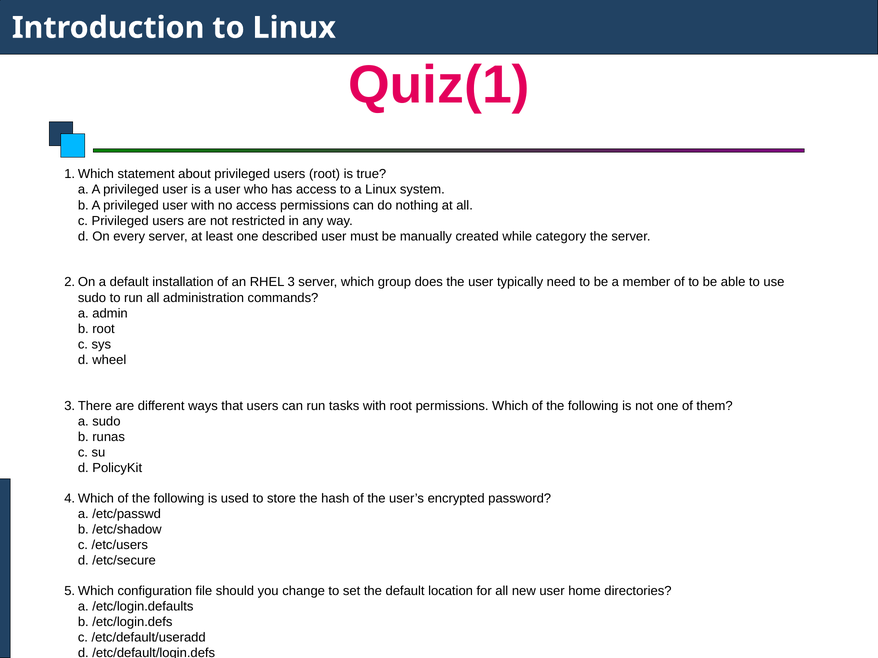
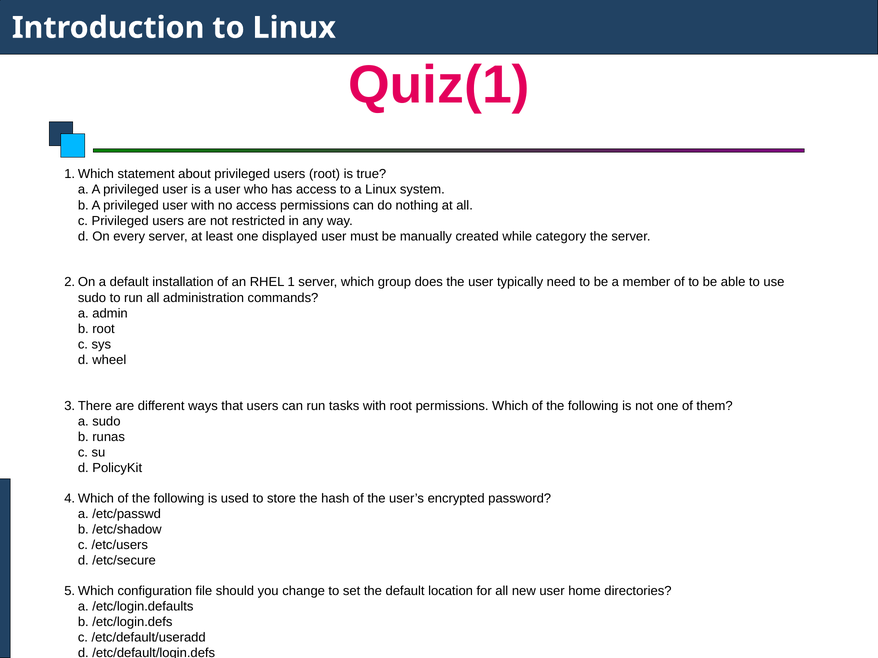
described: described -> displayed
3: 3 -> 1
